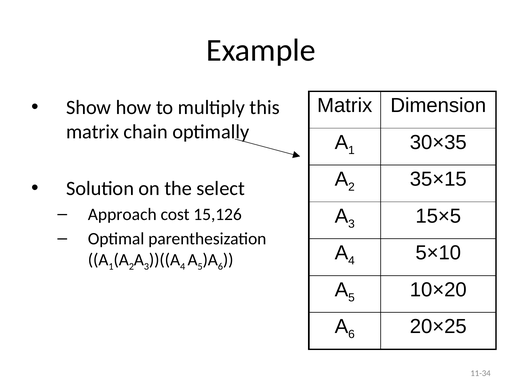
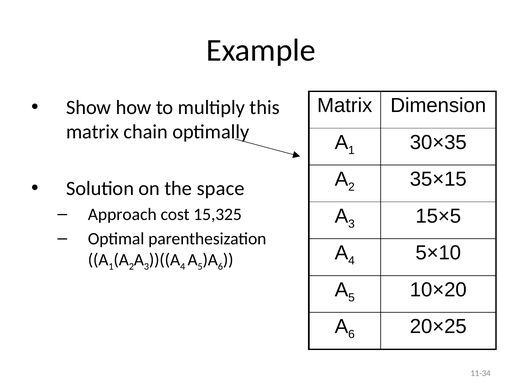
select: select -> space
15,126: 15,126 -> 15,325
